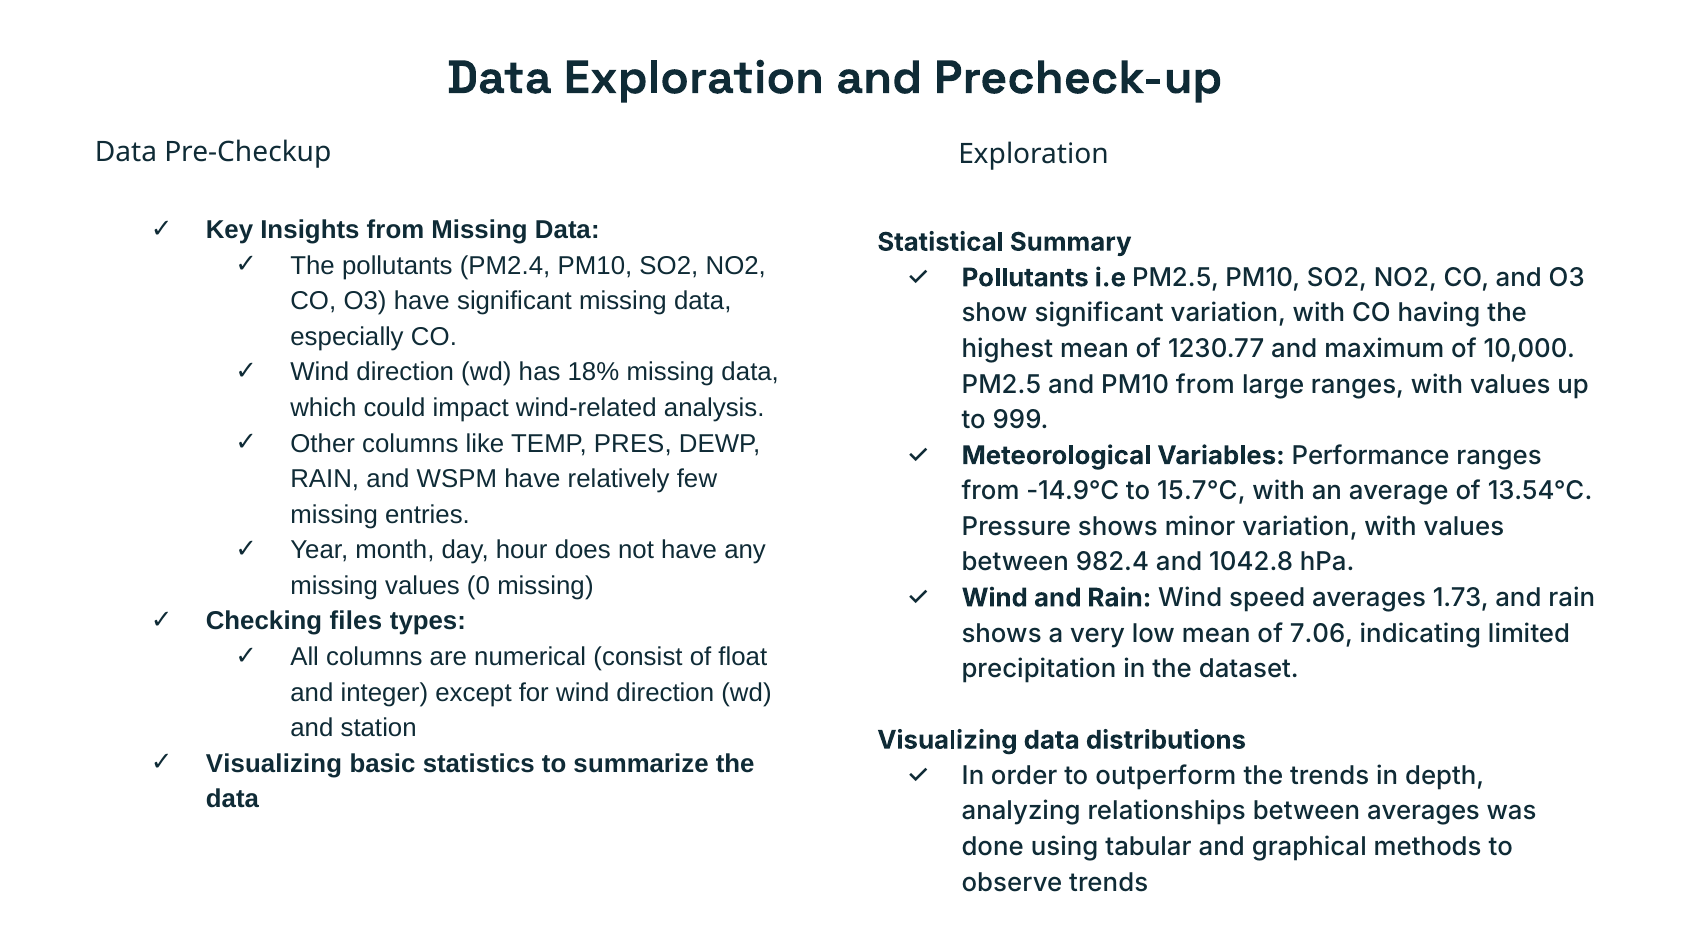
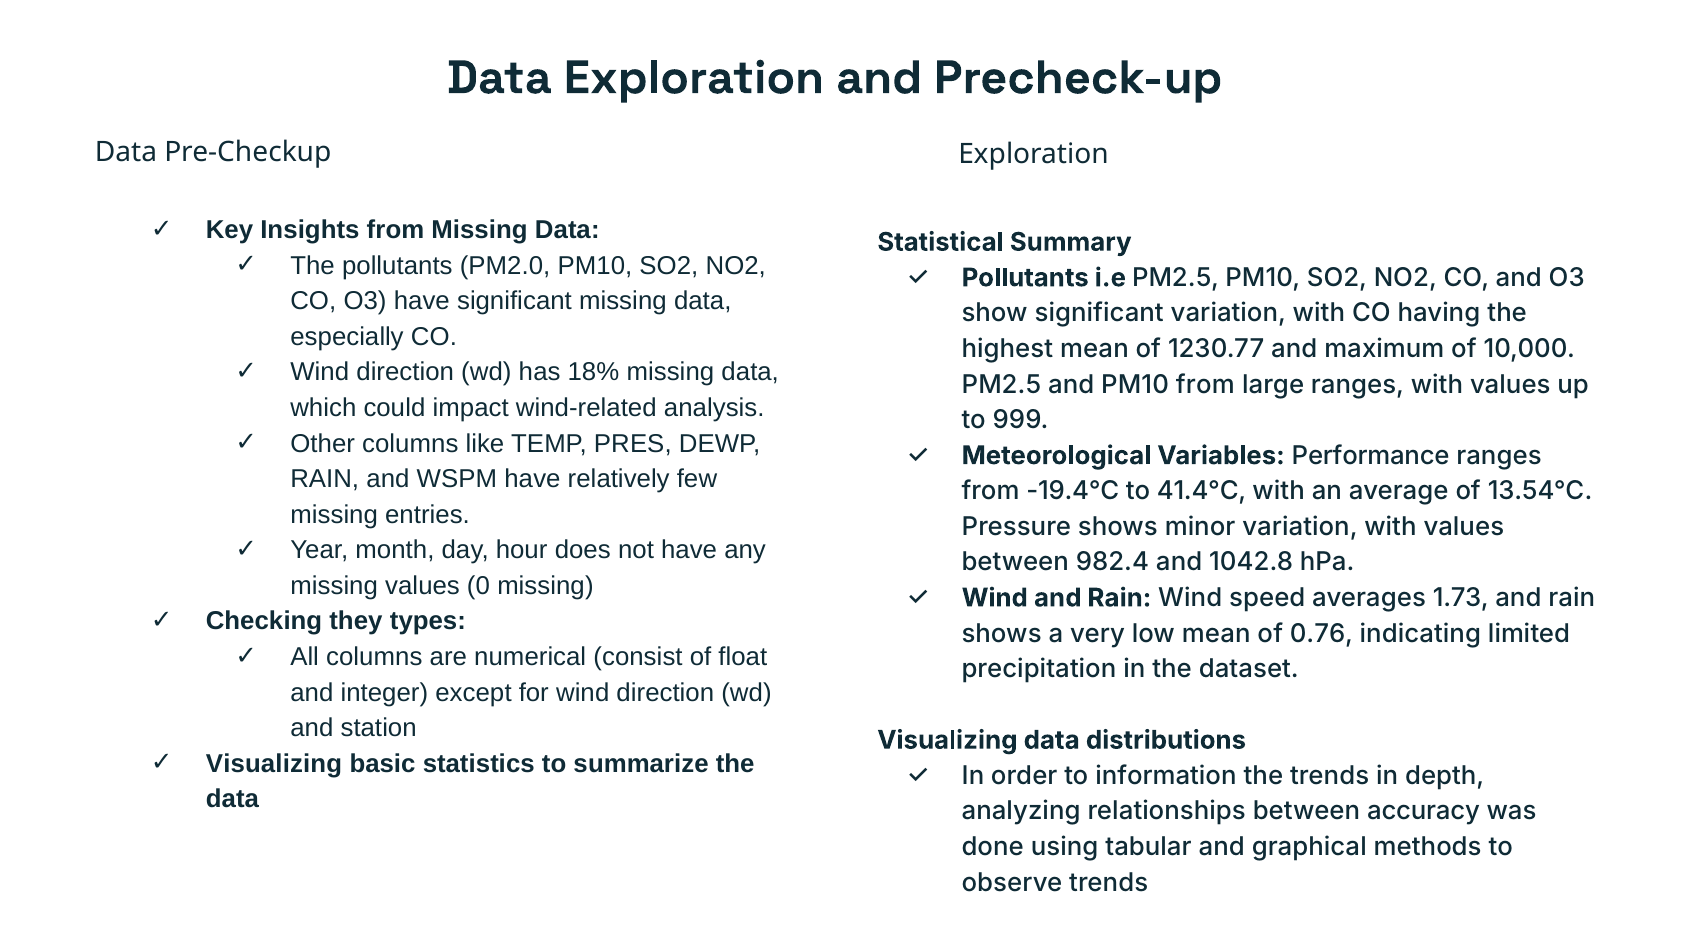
PM2.4: PM2.4 -> PM2.0
-14.9°C: -14.9°C -> -19.4°C
15.7°C: 15.7°C -> 41.4°C
files: files -> they
7.06: 7.06 -> 0.76
outperform: outperform -> information
between averages: averages -> accuracy
